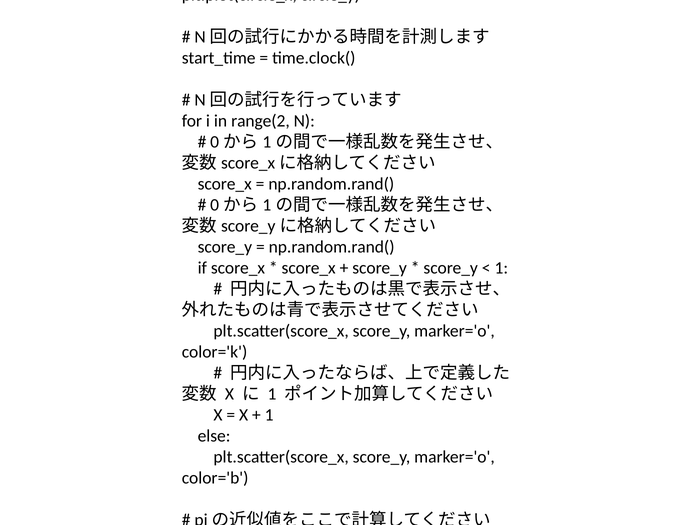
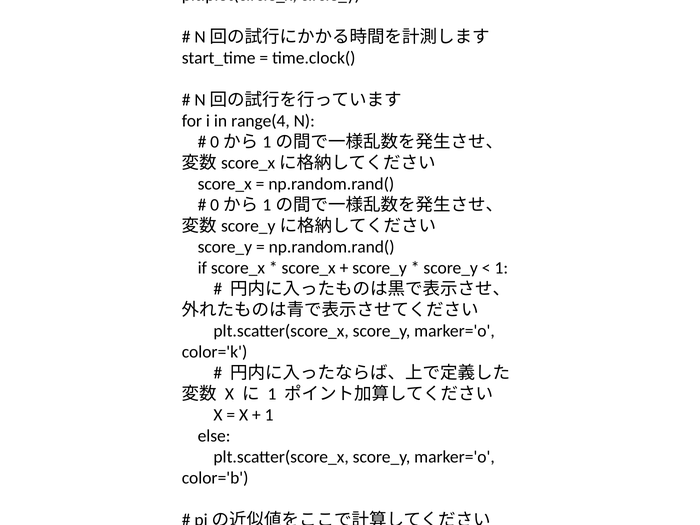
range(2: range(2 -> range(4
